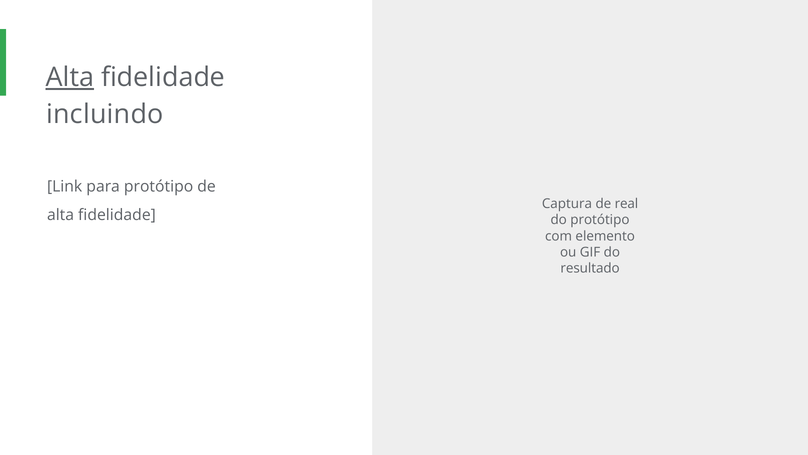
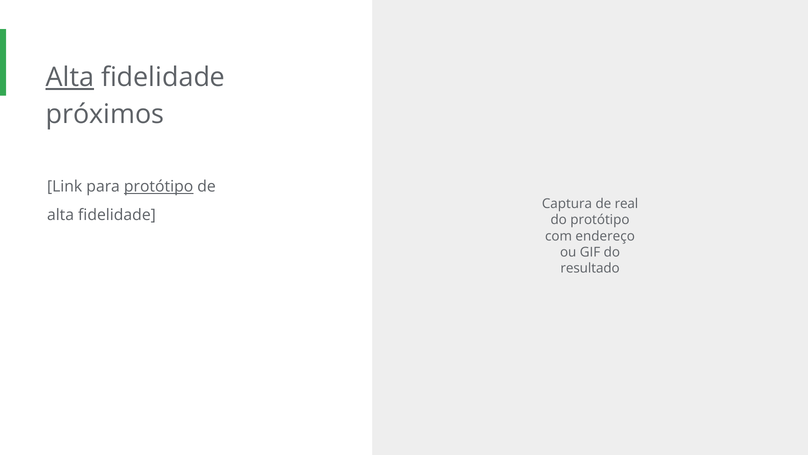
incluindo: incluindo -> próximos
protótipo at (159, 187) underline: none -> present
elemento: elemento -> endereço
